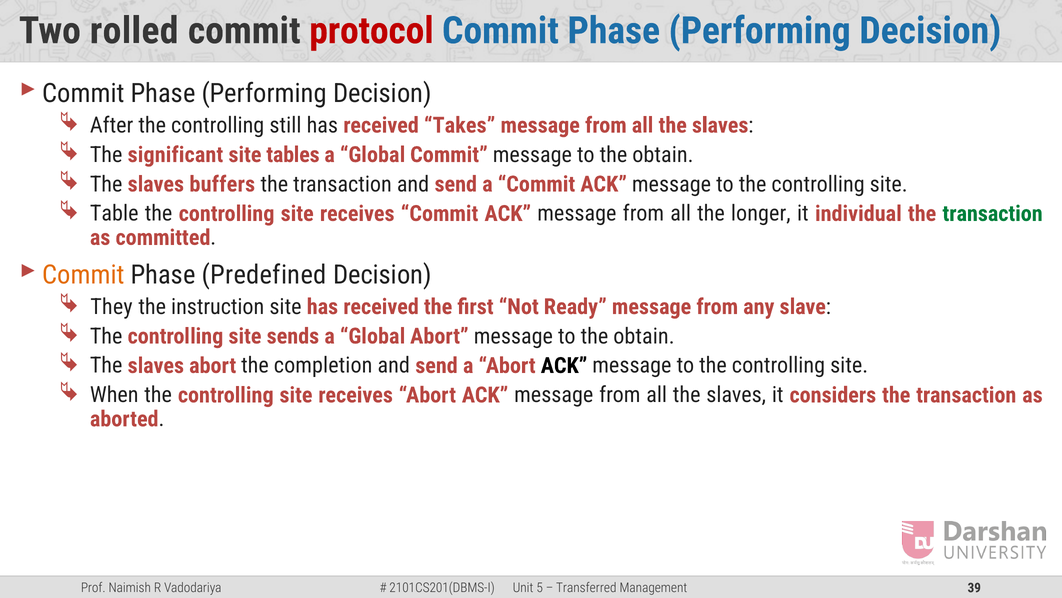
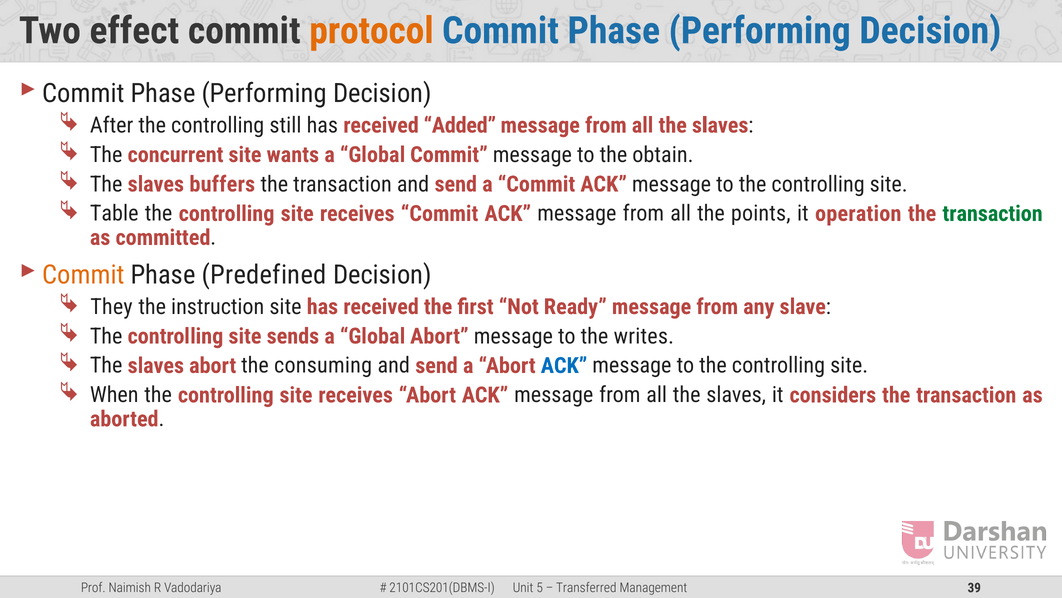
rolled: rolled -> effect
protocol colour: red -> orange
Takes: Takes -> Added
significant: significant -> concurrent
tables: tables -> wants
longer: longer -> points
individual: individual -> operation
obtain at (644, 336): obtain -> writes
completion: completion -> consuming
ACK at (564, 365) colour: black -> blue
